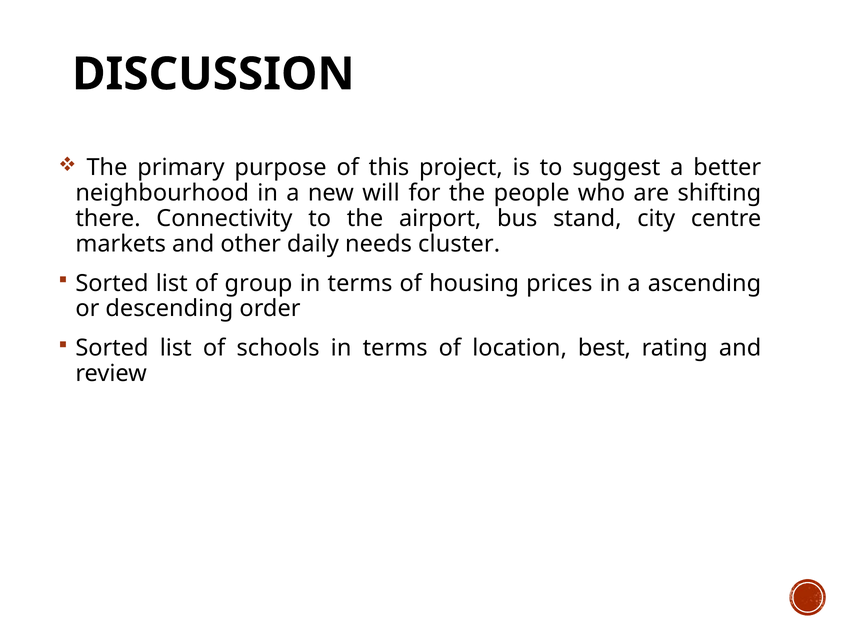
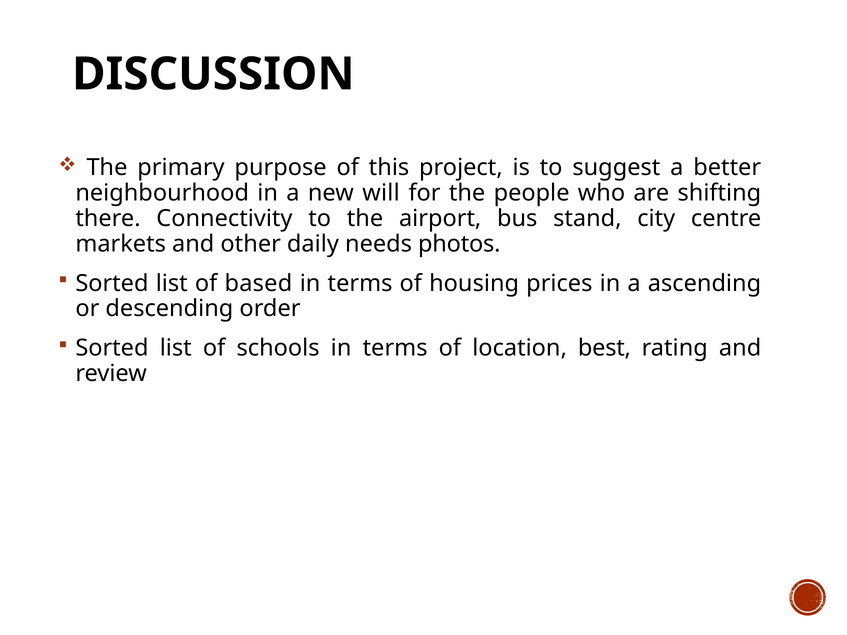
cluster: cluster -> photos
group: group -> based
